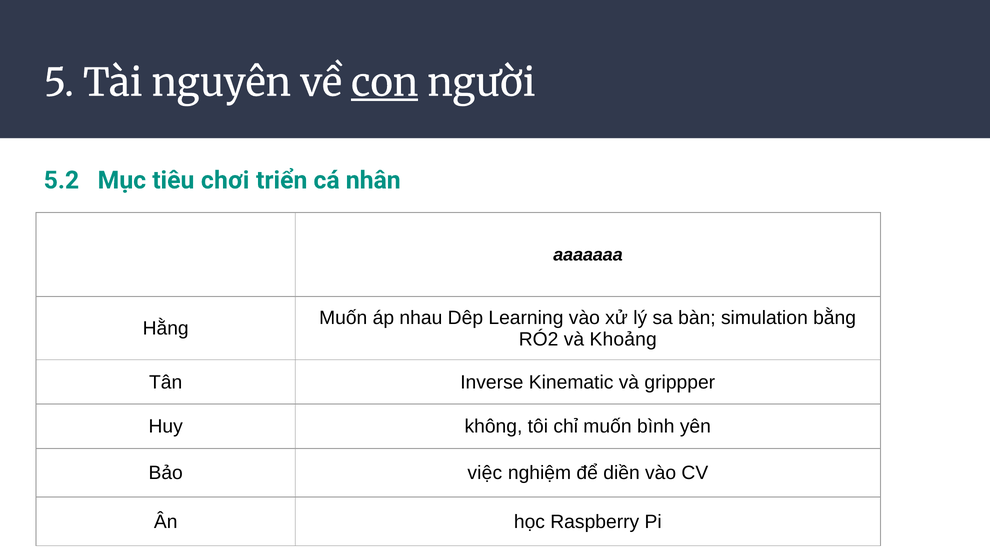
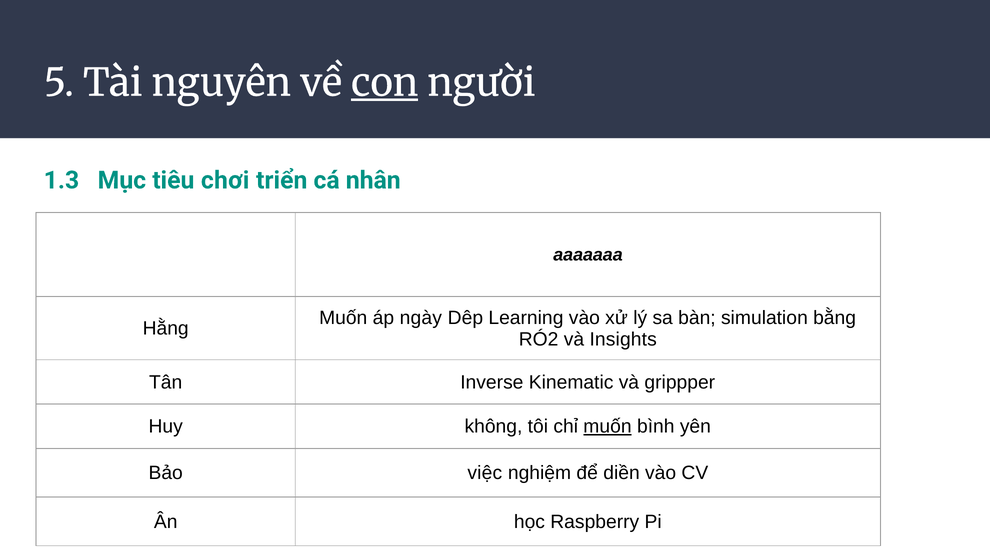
5.2: 5.2 -> 1.3
nhau: nhau -> ngày
Khoảng: Khoảng -> Insights
muốn at (607, 426) underline: none -> present
